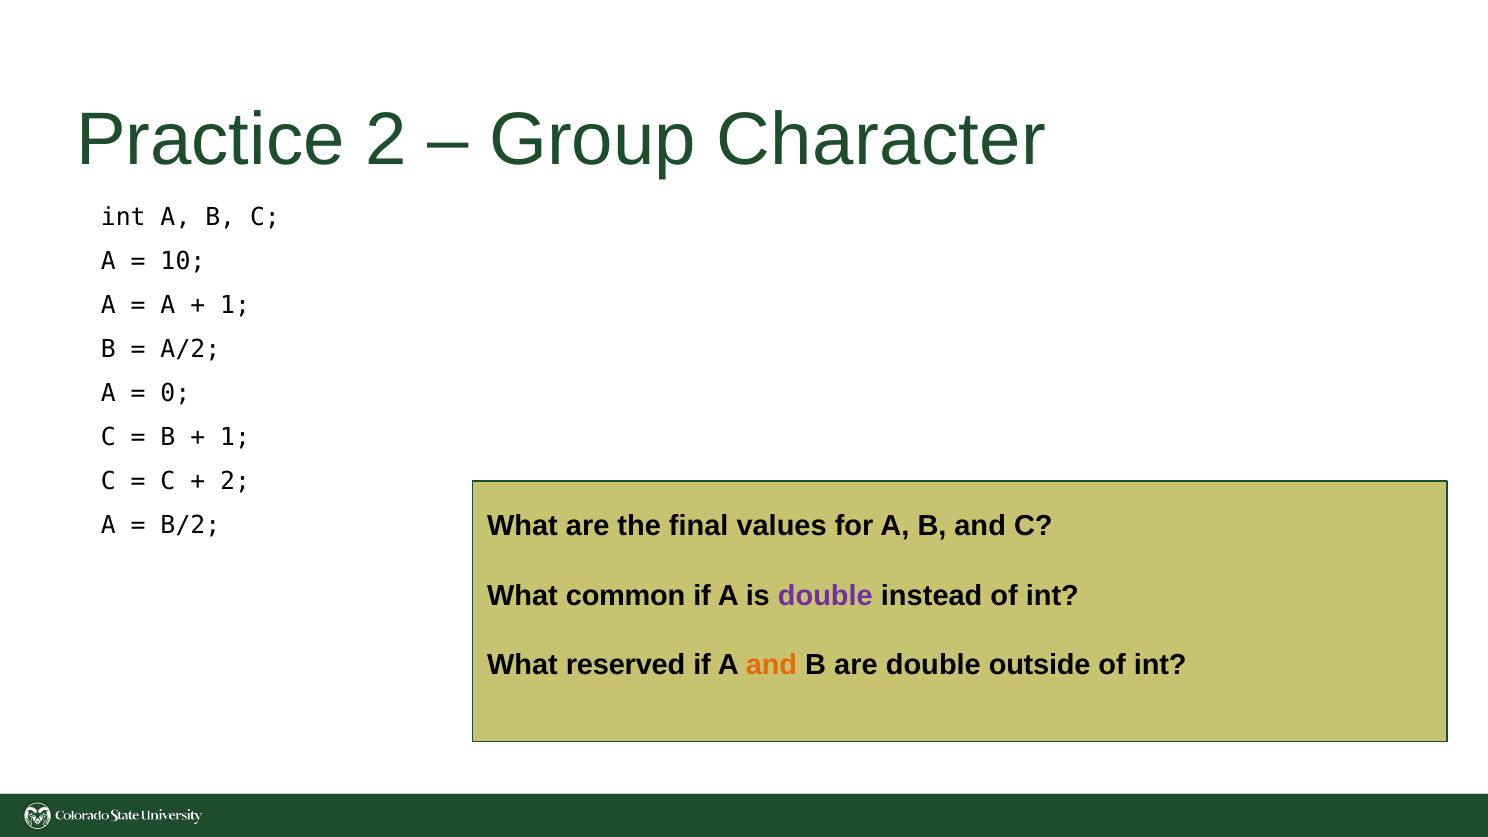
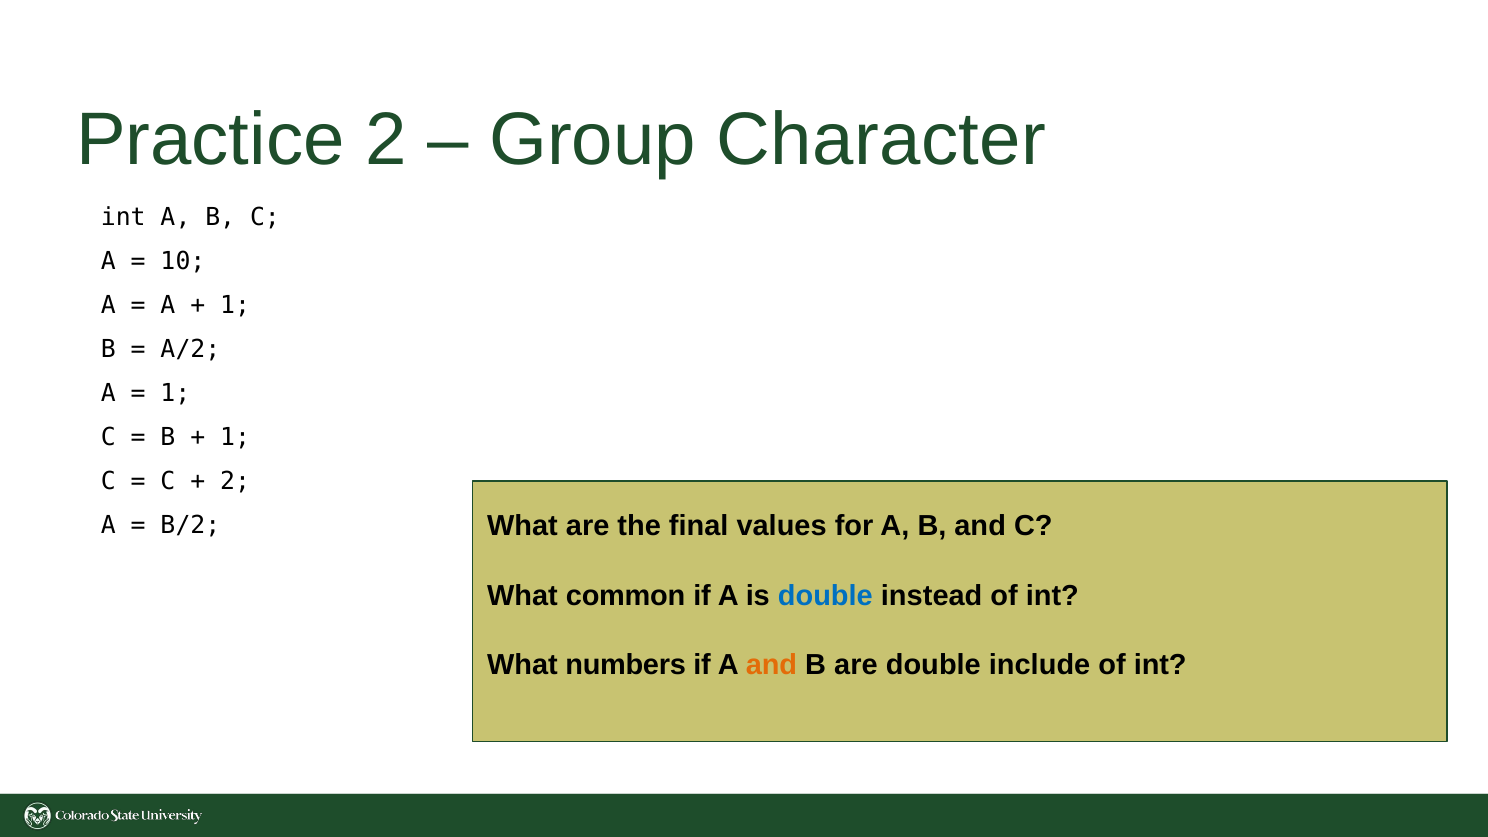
0 at (175, 394): 0 -> 1
double at (825, 596) colour: purple -> blue
reserved: reserved -> numbers
outside: outside -> include
